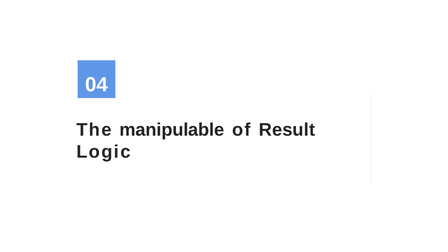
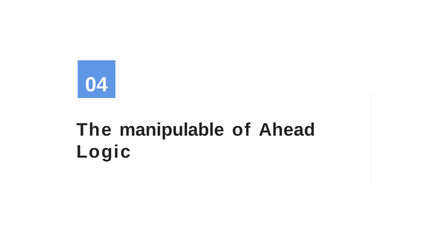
Result: Result -> Ahead
